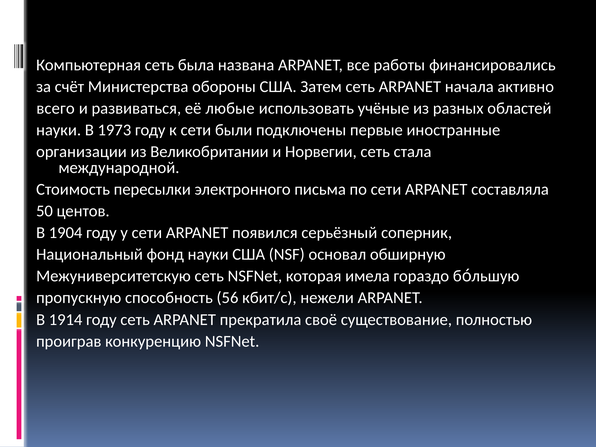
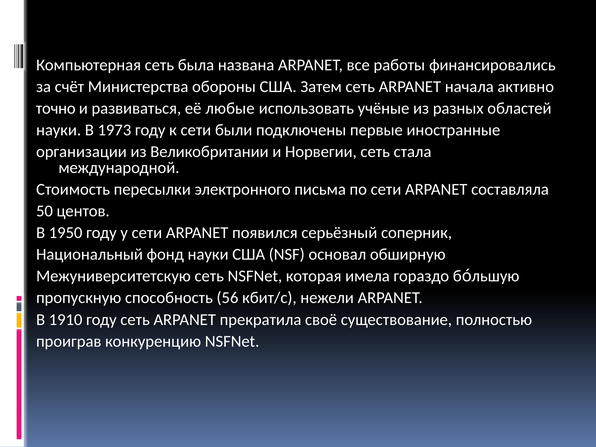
всего: всего -> точно
1904: 1904 -> 1950
1914: 1914 -> 1910
